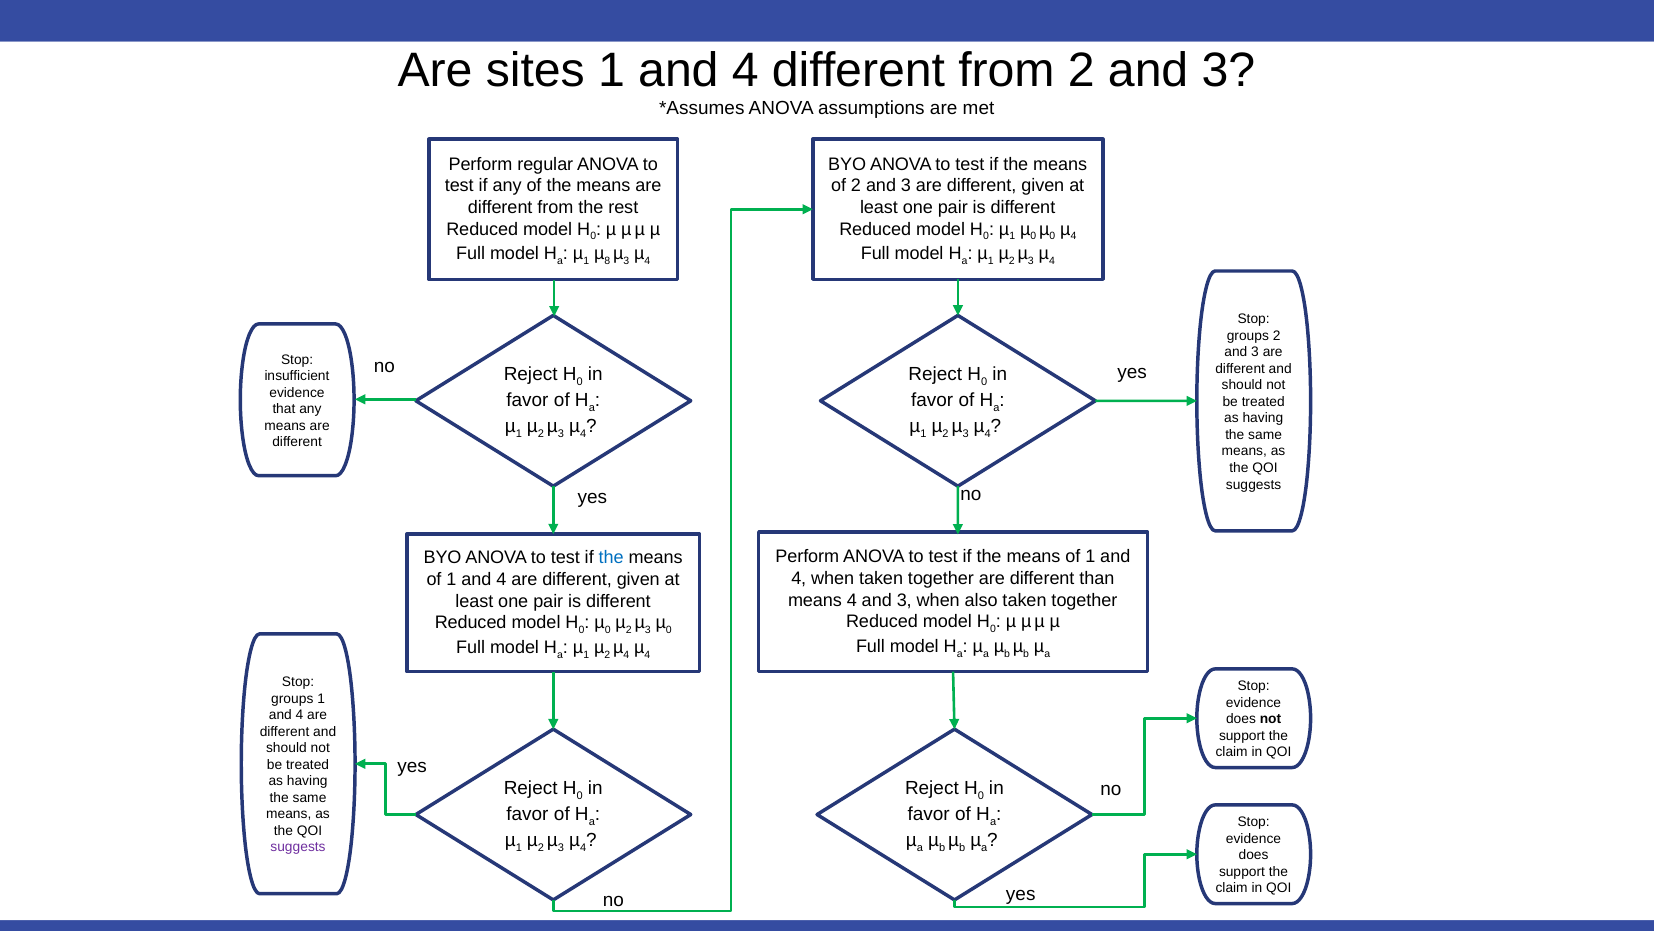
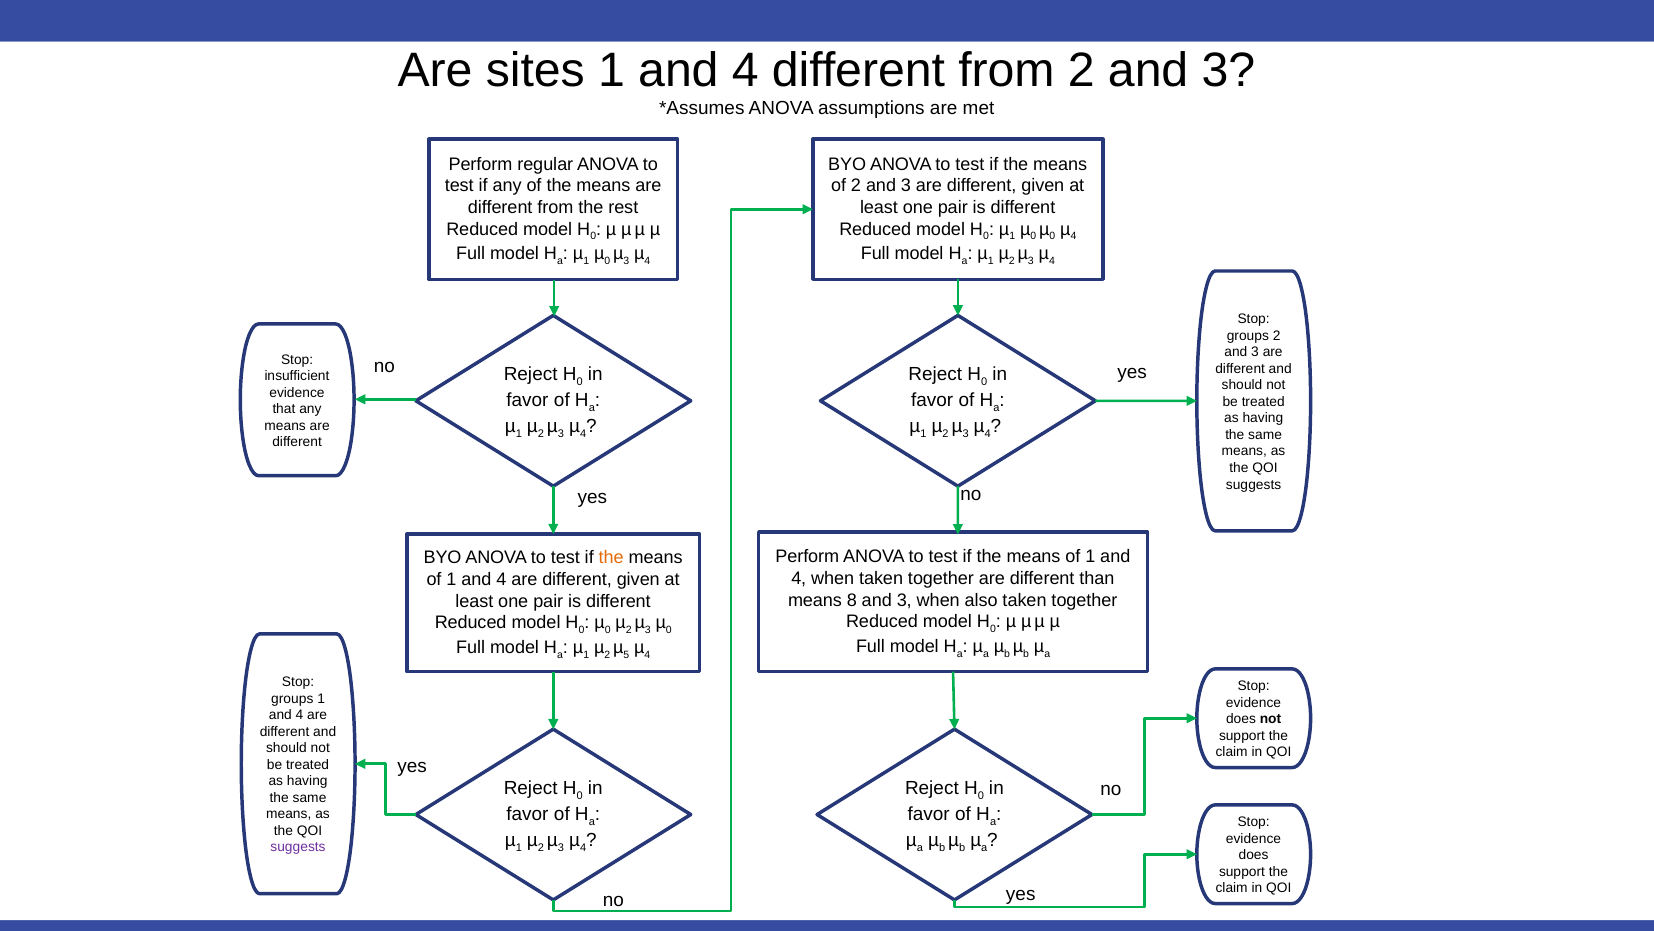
8 at (607, 261): 8 -> 0
the at (611, 557) colour: blue -> orange
means 4: 4 -> 8
2 µ 4: 4 -> 5
